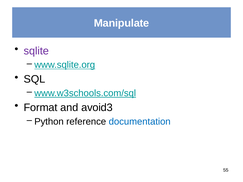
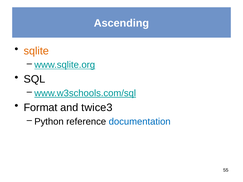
Manipulate: Manipulate -> Ascending
sqlite colour: purple -> orange
avoid3: avoid3 -> twice3
